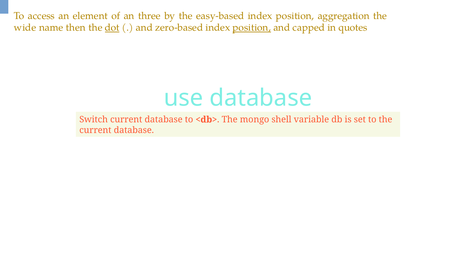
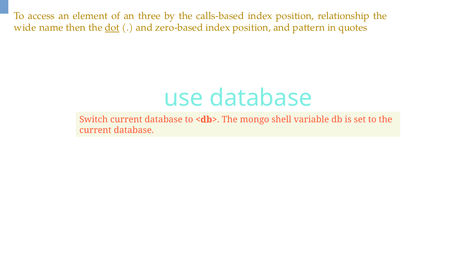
easy-based: easy-based -> calls-based
aggregation: aggregation -> relationship
position at (252, 28) underline: present -> none
capped: capped -> pattern
